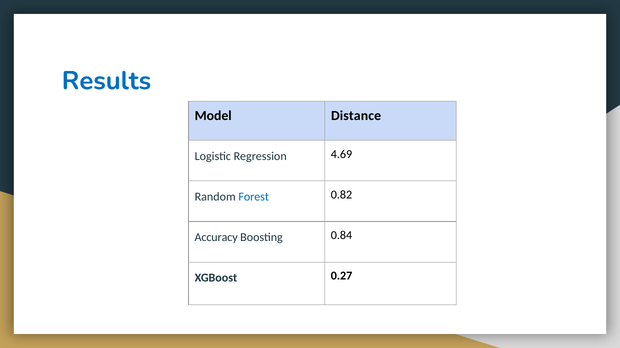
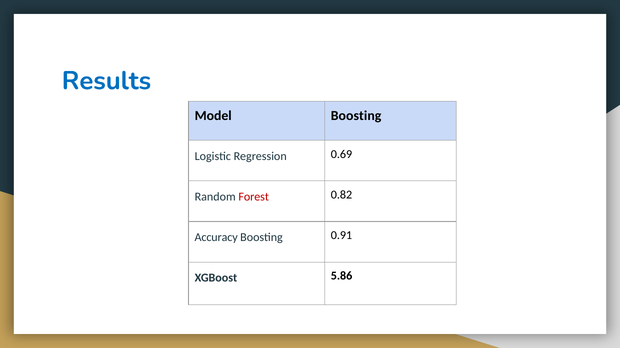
Model Distance: Distance -> Boosting
4.69: 4.69 -> 0.69
Forest colour: blue -> red
0.84: 0.84 -> 0.91
0.27: 0.27 -> 5.86
